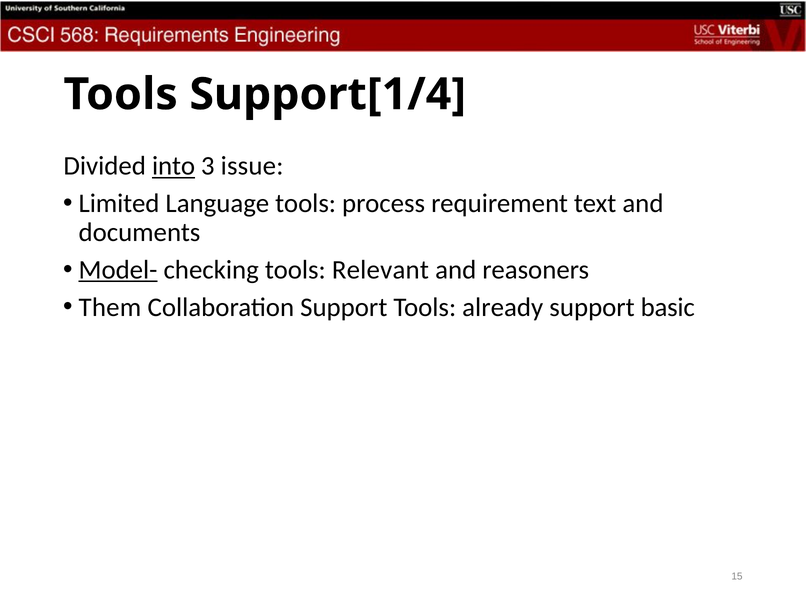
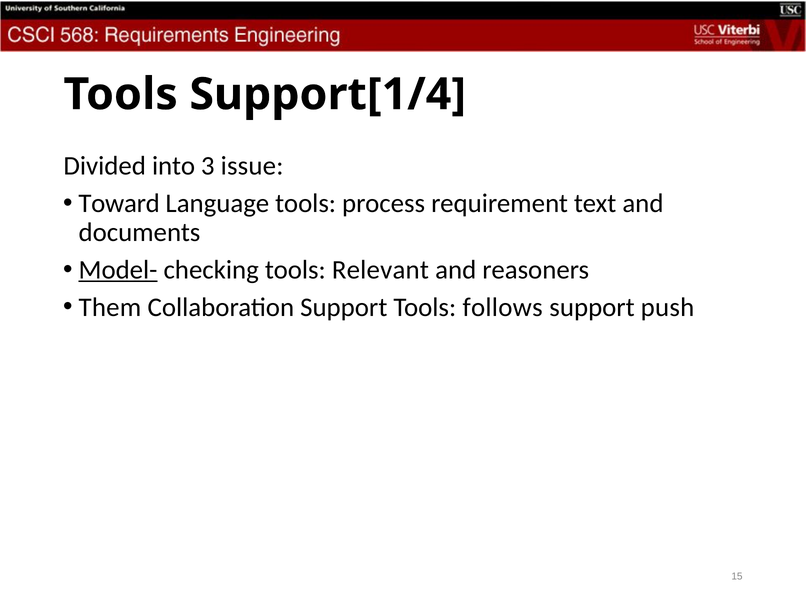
into underline: present -> none
Limited: Limited -> Toward
already: already -> follows
basic: basic -> push
